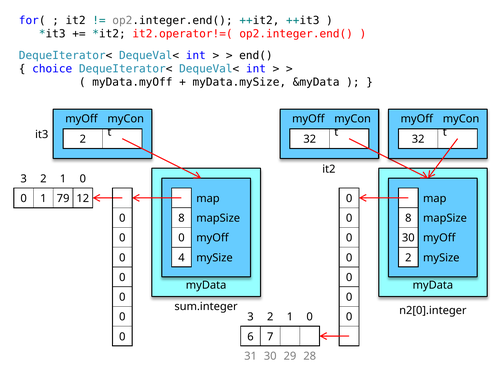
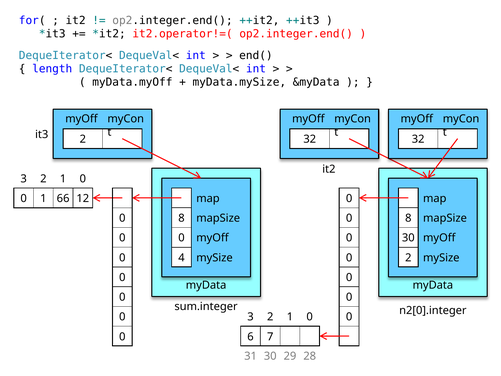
choice: choice -> length
79: 79 -> 66
